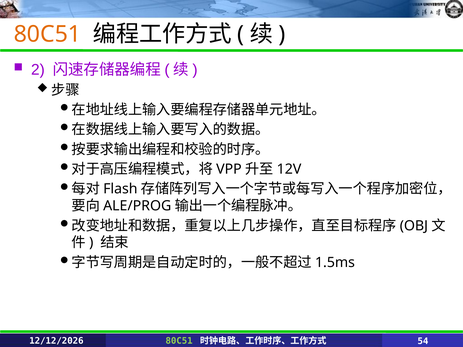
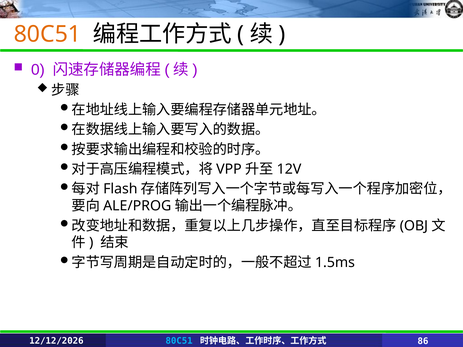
2: 2 -> 0
80C51 at (179, 341) colour: light green -> light blue
54: 54 -> 86
